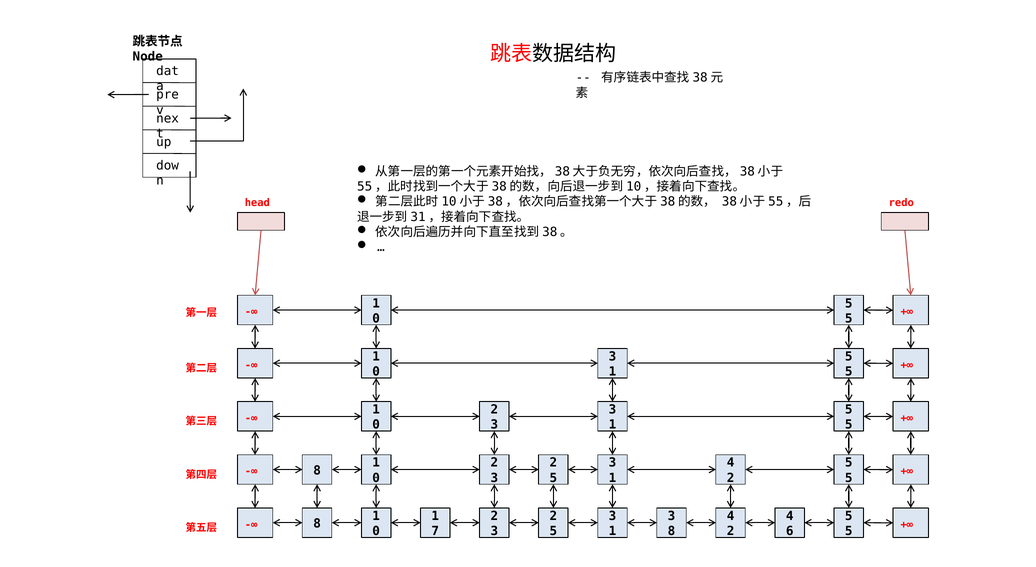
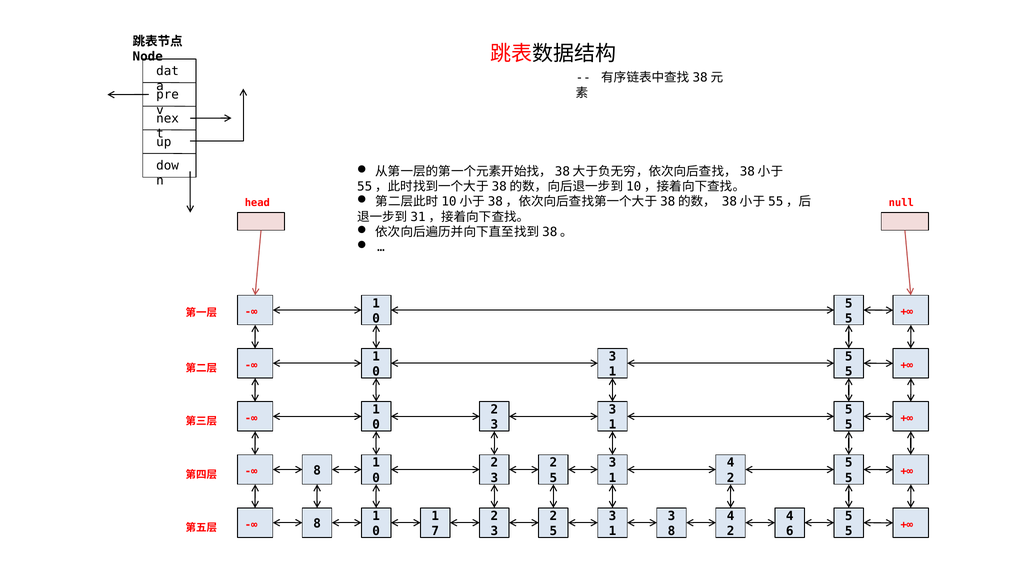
redo: redo -> null
